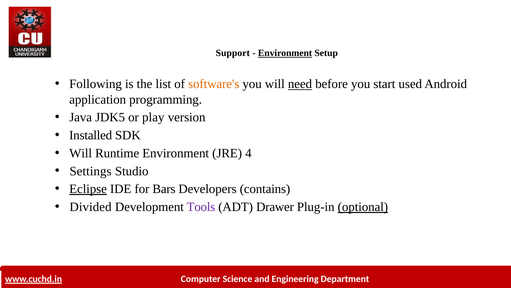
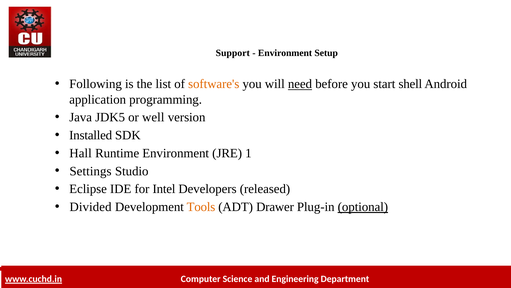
Environment at (285, 53) underline: present -> none
used: used -> shell
play: play -> well
Will at (81, 153): Will -> Hall
4: 4 -> 1
Eclipse underline: present -> none
Bars: Bars -> Intel
contains: contains -> released
Tools colour: purple -> orange
